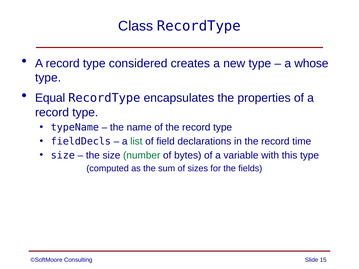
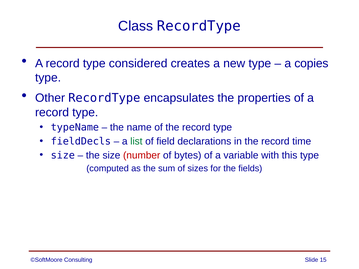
whose: whose -> copies
Equal: Equal -> Other
number colour: green -> red
